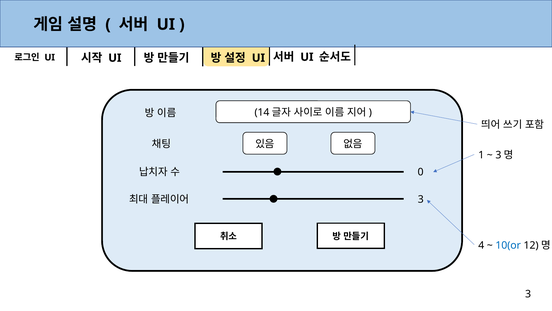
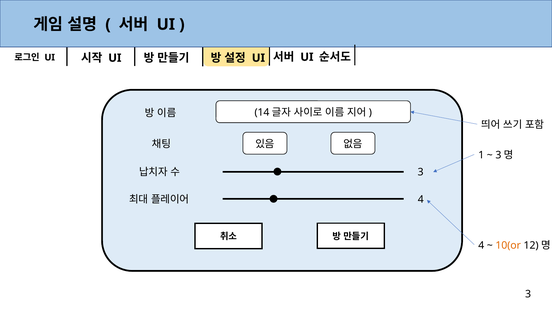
0 at (421, 172): 0 -> 3
3 at (421, 199): 3 -> 4
10(or colour: blue -> orange
